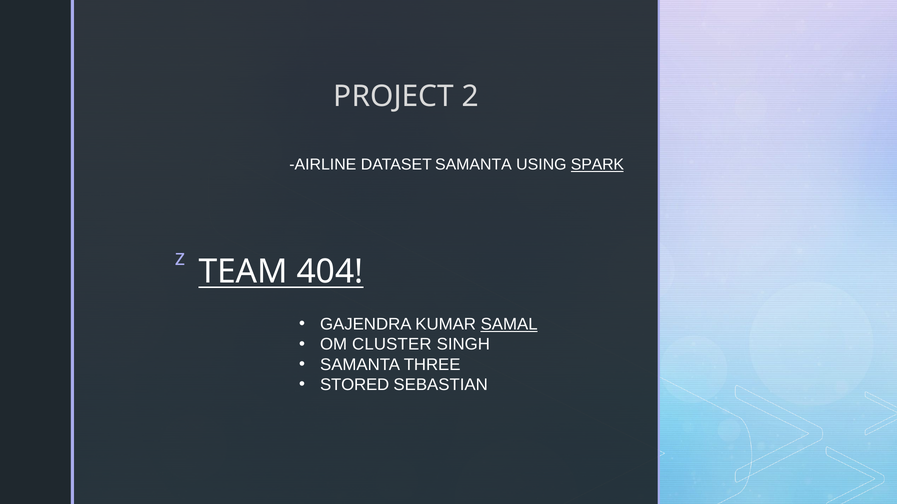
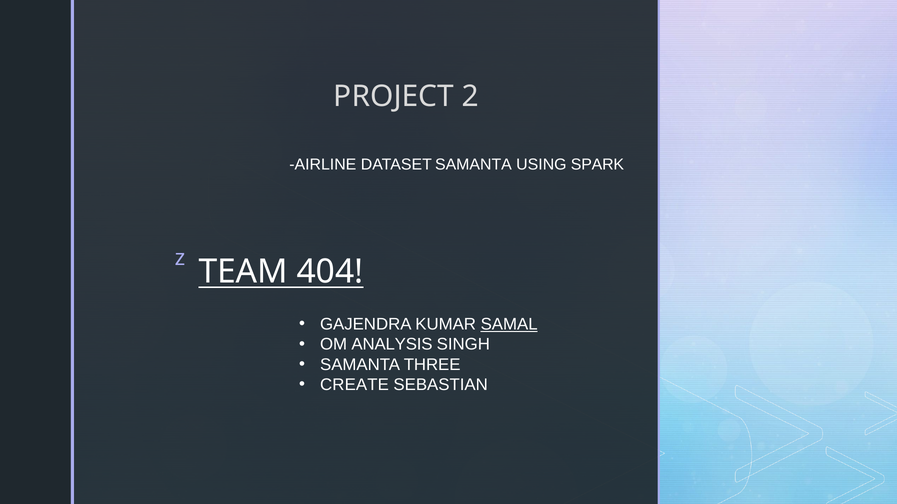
SPARK underline: present -> none
CLUSTER: CLUSTER -> ANALYSIS
STORED: STORED -> CREATE
